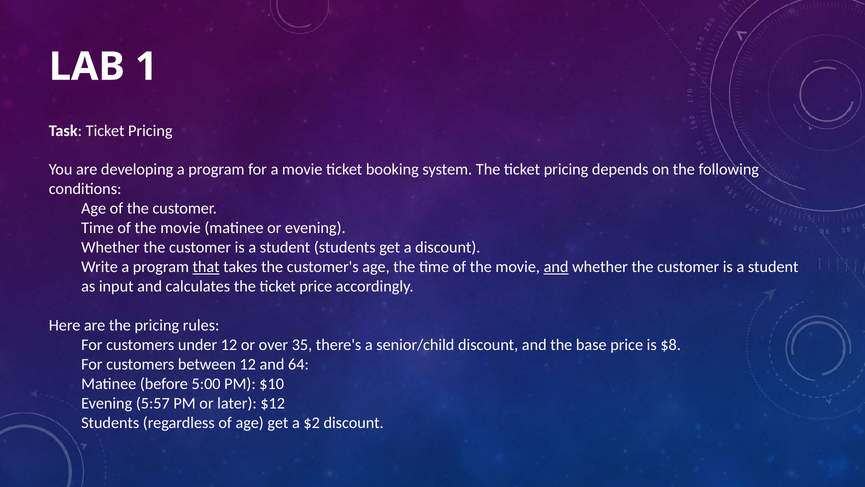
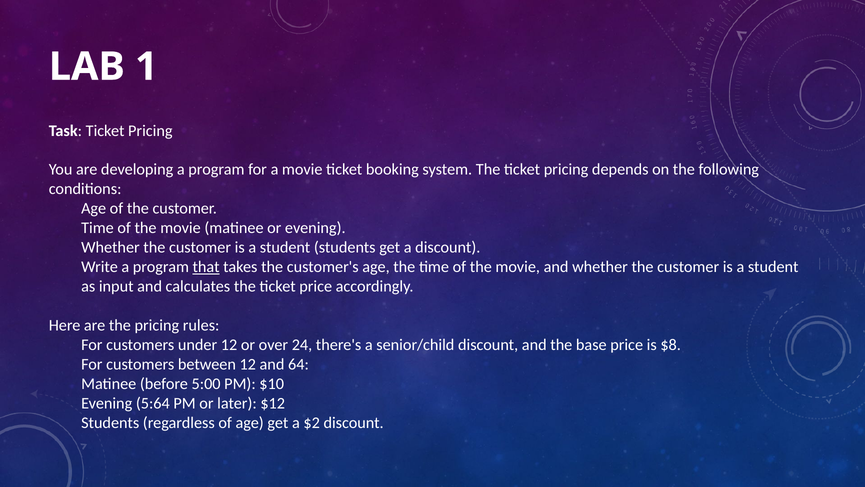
and at (556, 267) underline: present -> none
35: 35 -> 24
5:57: 5:57 -> 5:64
